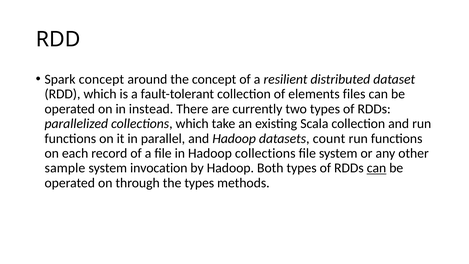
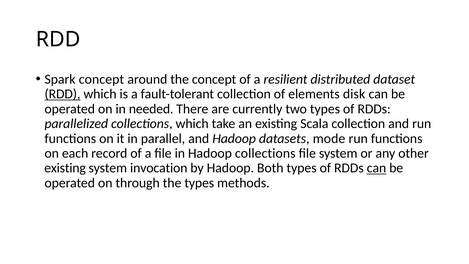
RDD at (62, 94) underline: none -> present
files: files -> disk
instead: instead -> needed
count: count -> mode
sample at (65, 168): sample -> existing
